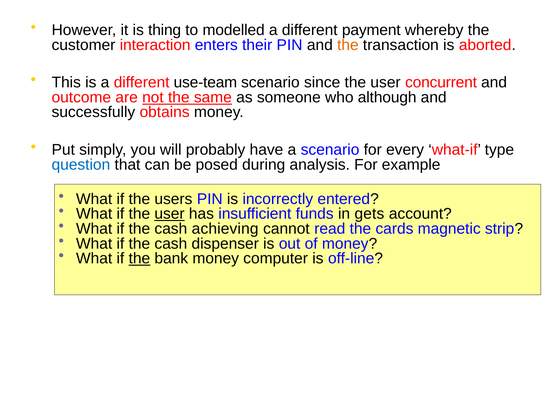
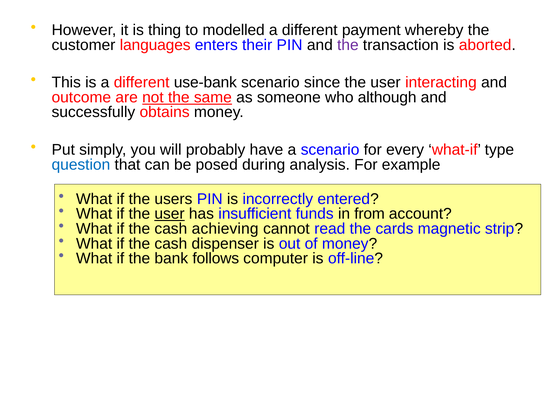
interaction: interaction -> languages
the at (348, 45) colour: orange -> purple
use-team: use-team -> use-bank
concurrent: concurrent -> interacting
gets: gets -> from
the at (139, 259) underline: present -> none
bank money: money -> follows
